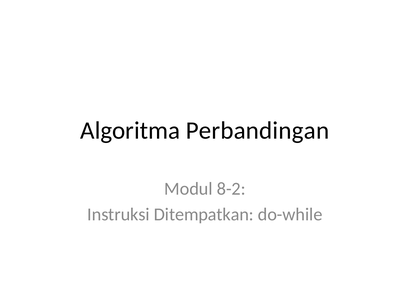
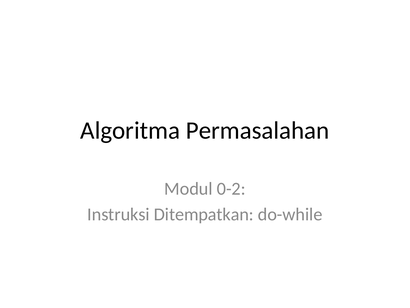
Perbandingan: Perbandingan -> Permasalahan
8-2: 8-2 -> 0-2
